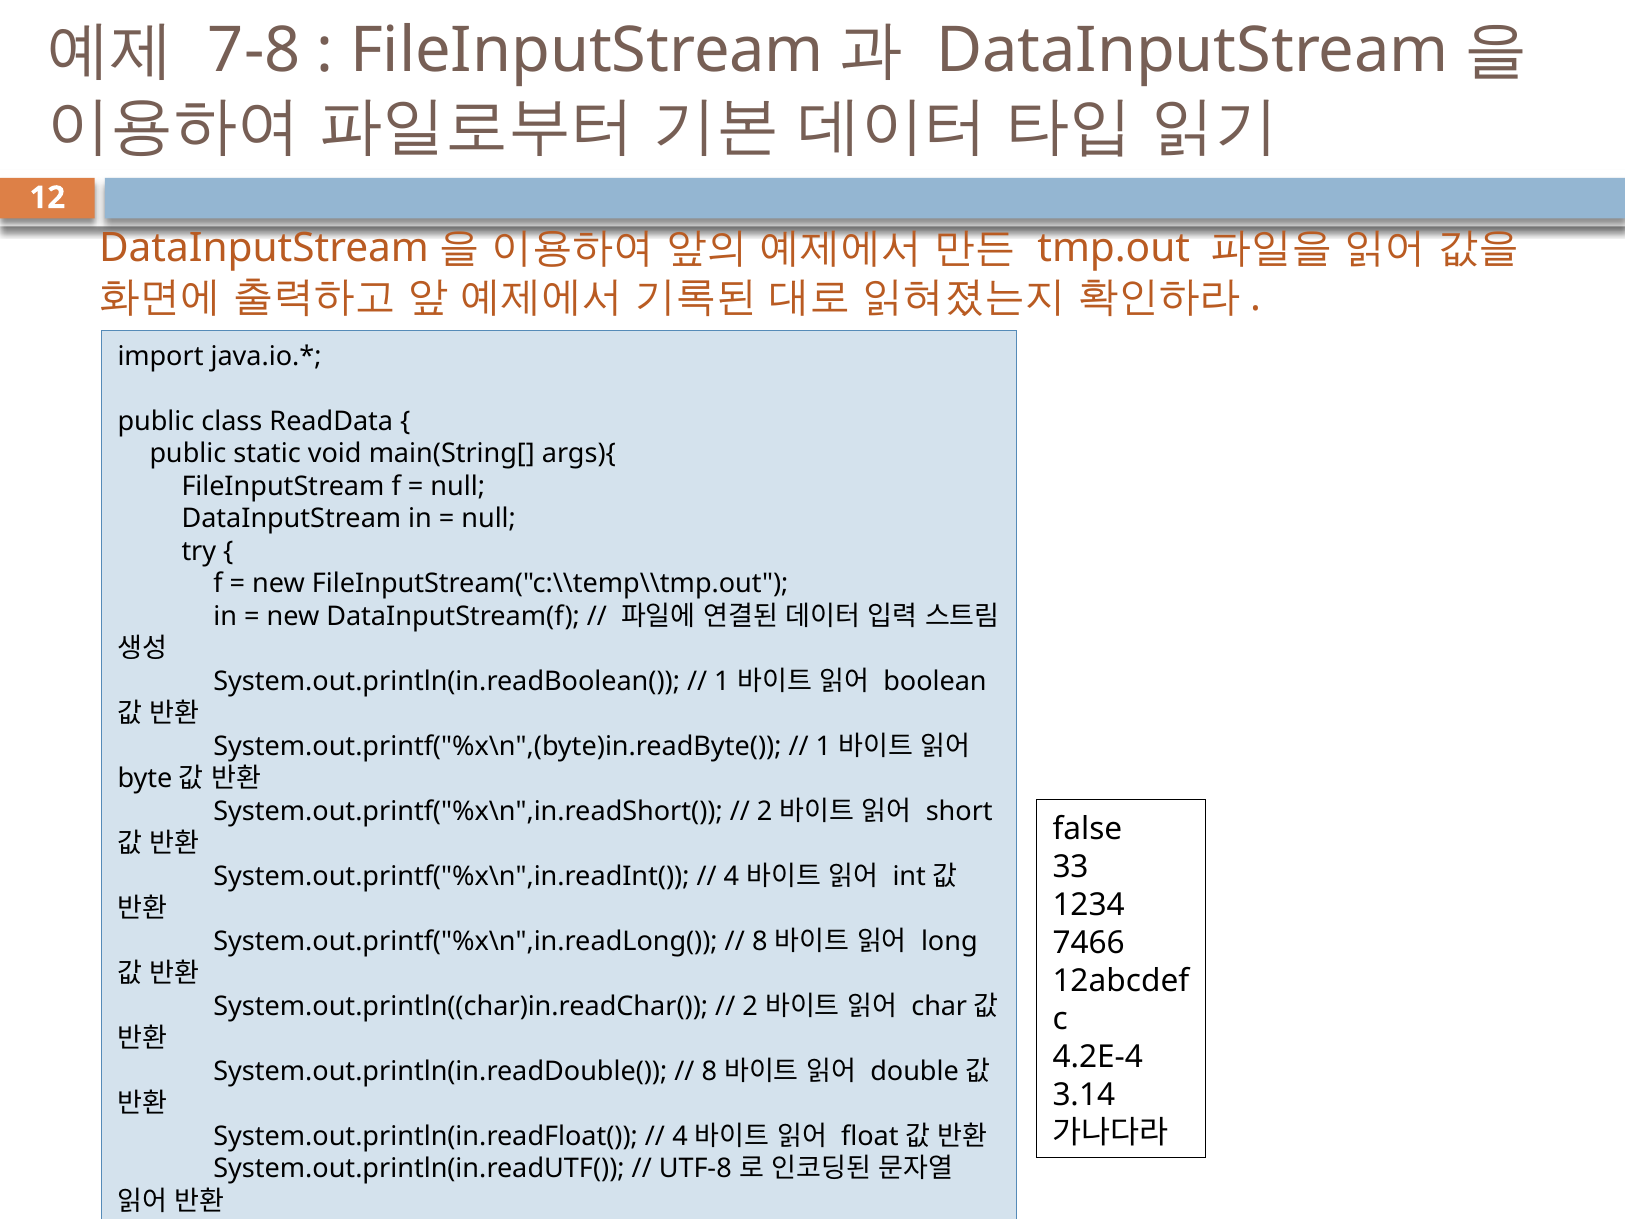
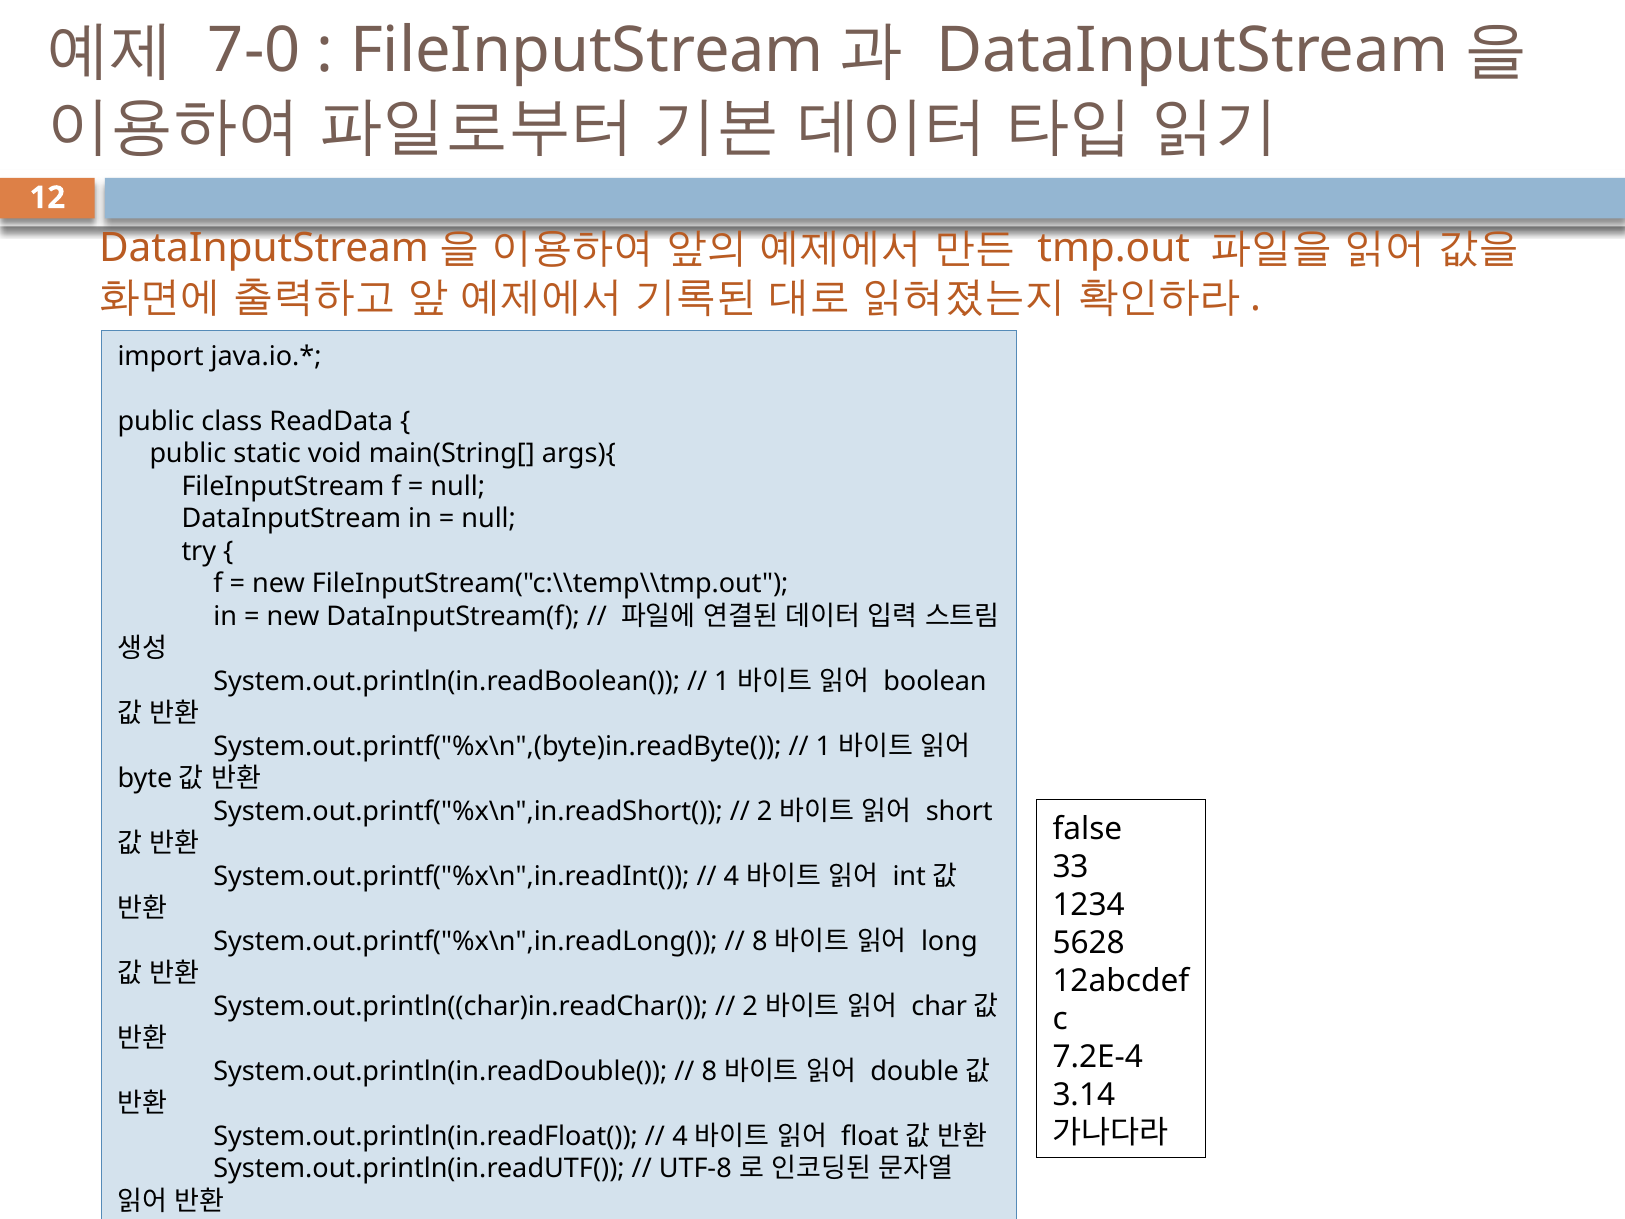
7-8: 7-8 -> 7-0
7466: 7466 -> 5628
4.2E-4: 4.2E-4 -> 7.2E-4
